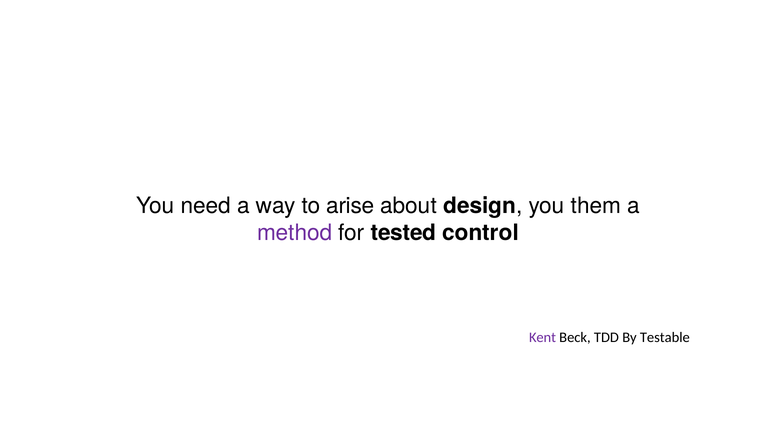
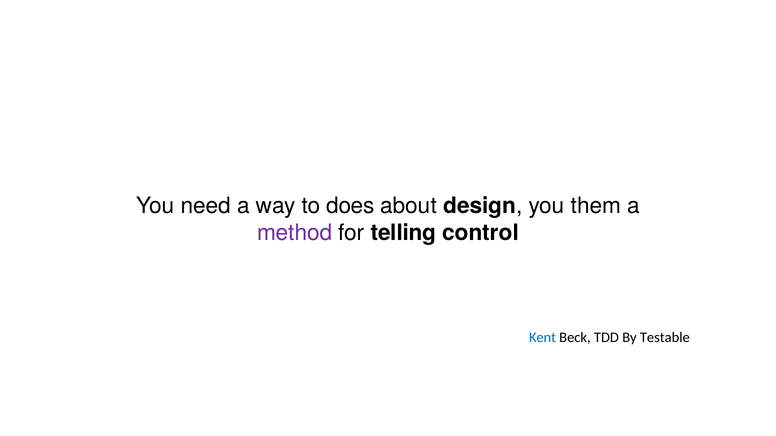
arise: arise -> does
tested: tested -> telling
Kent colour: purple -> blue
